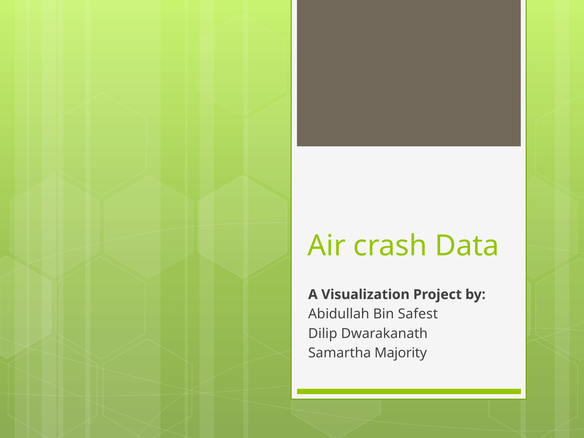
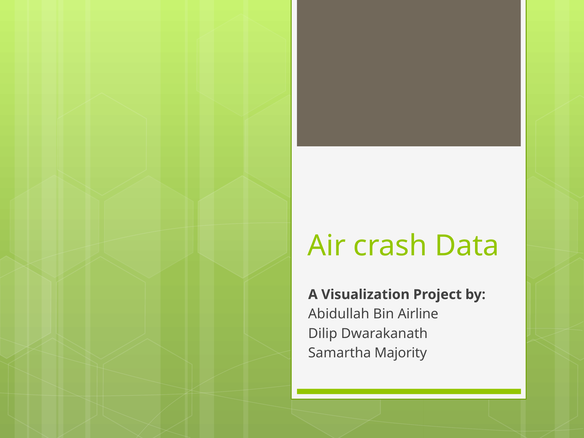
Safest: Safest -> Airline
